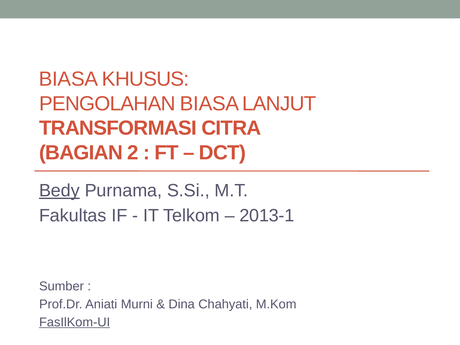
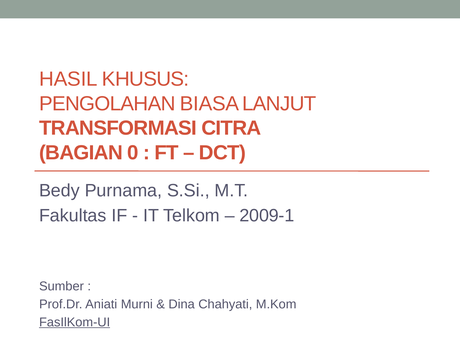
BIASA at (68, 79): BIASA -> HASIL
2: 2 -> 0
Bedy underline: present -> none
2013-1: 2013-1 -> 2009-1
